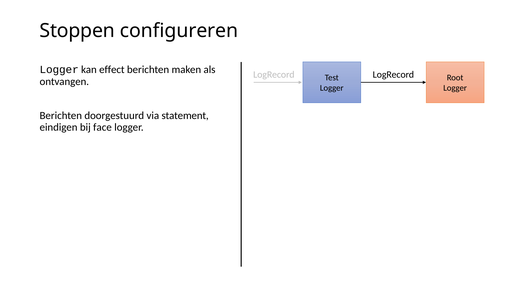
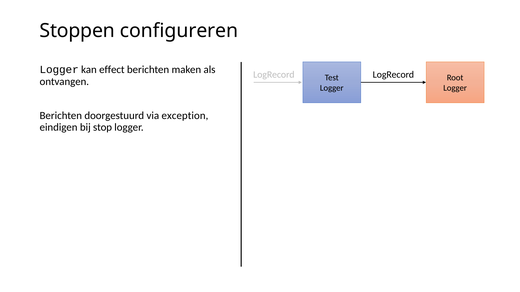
statement: statement -> exception
face: face -> stop
